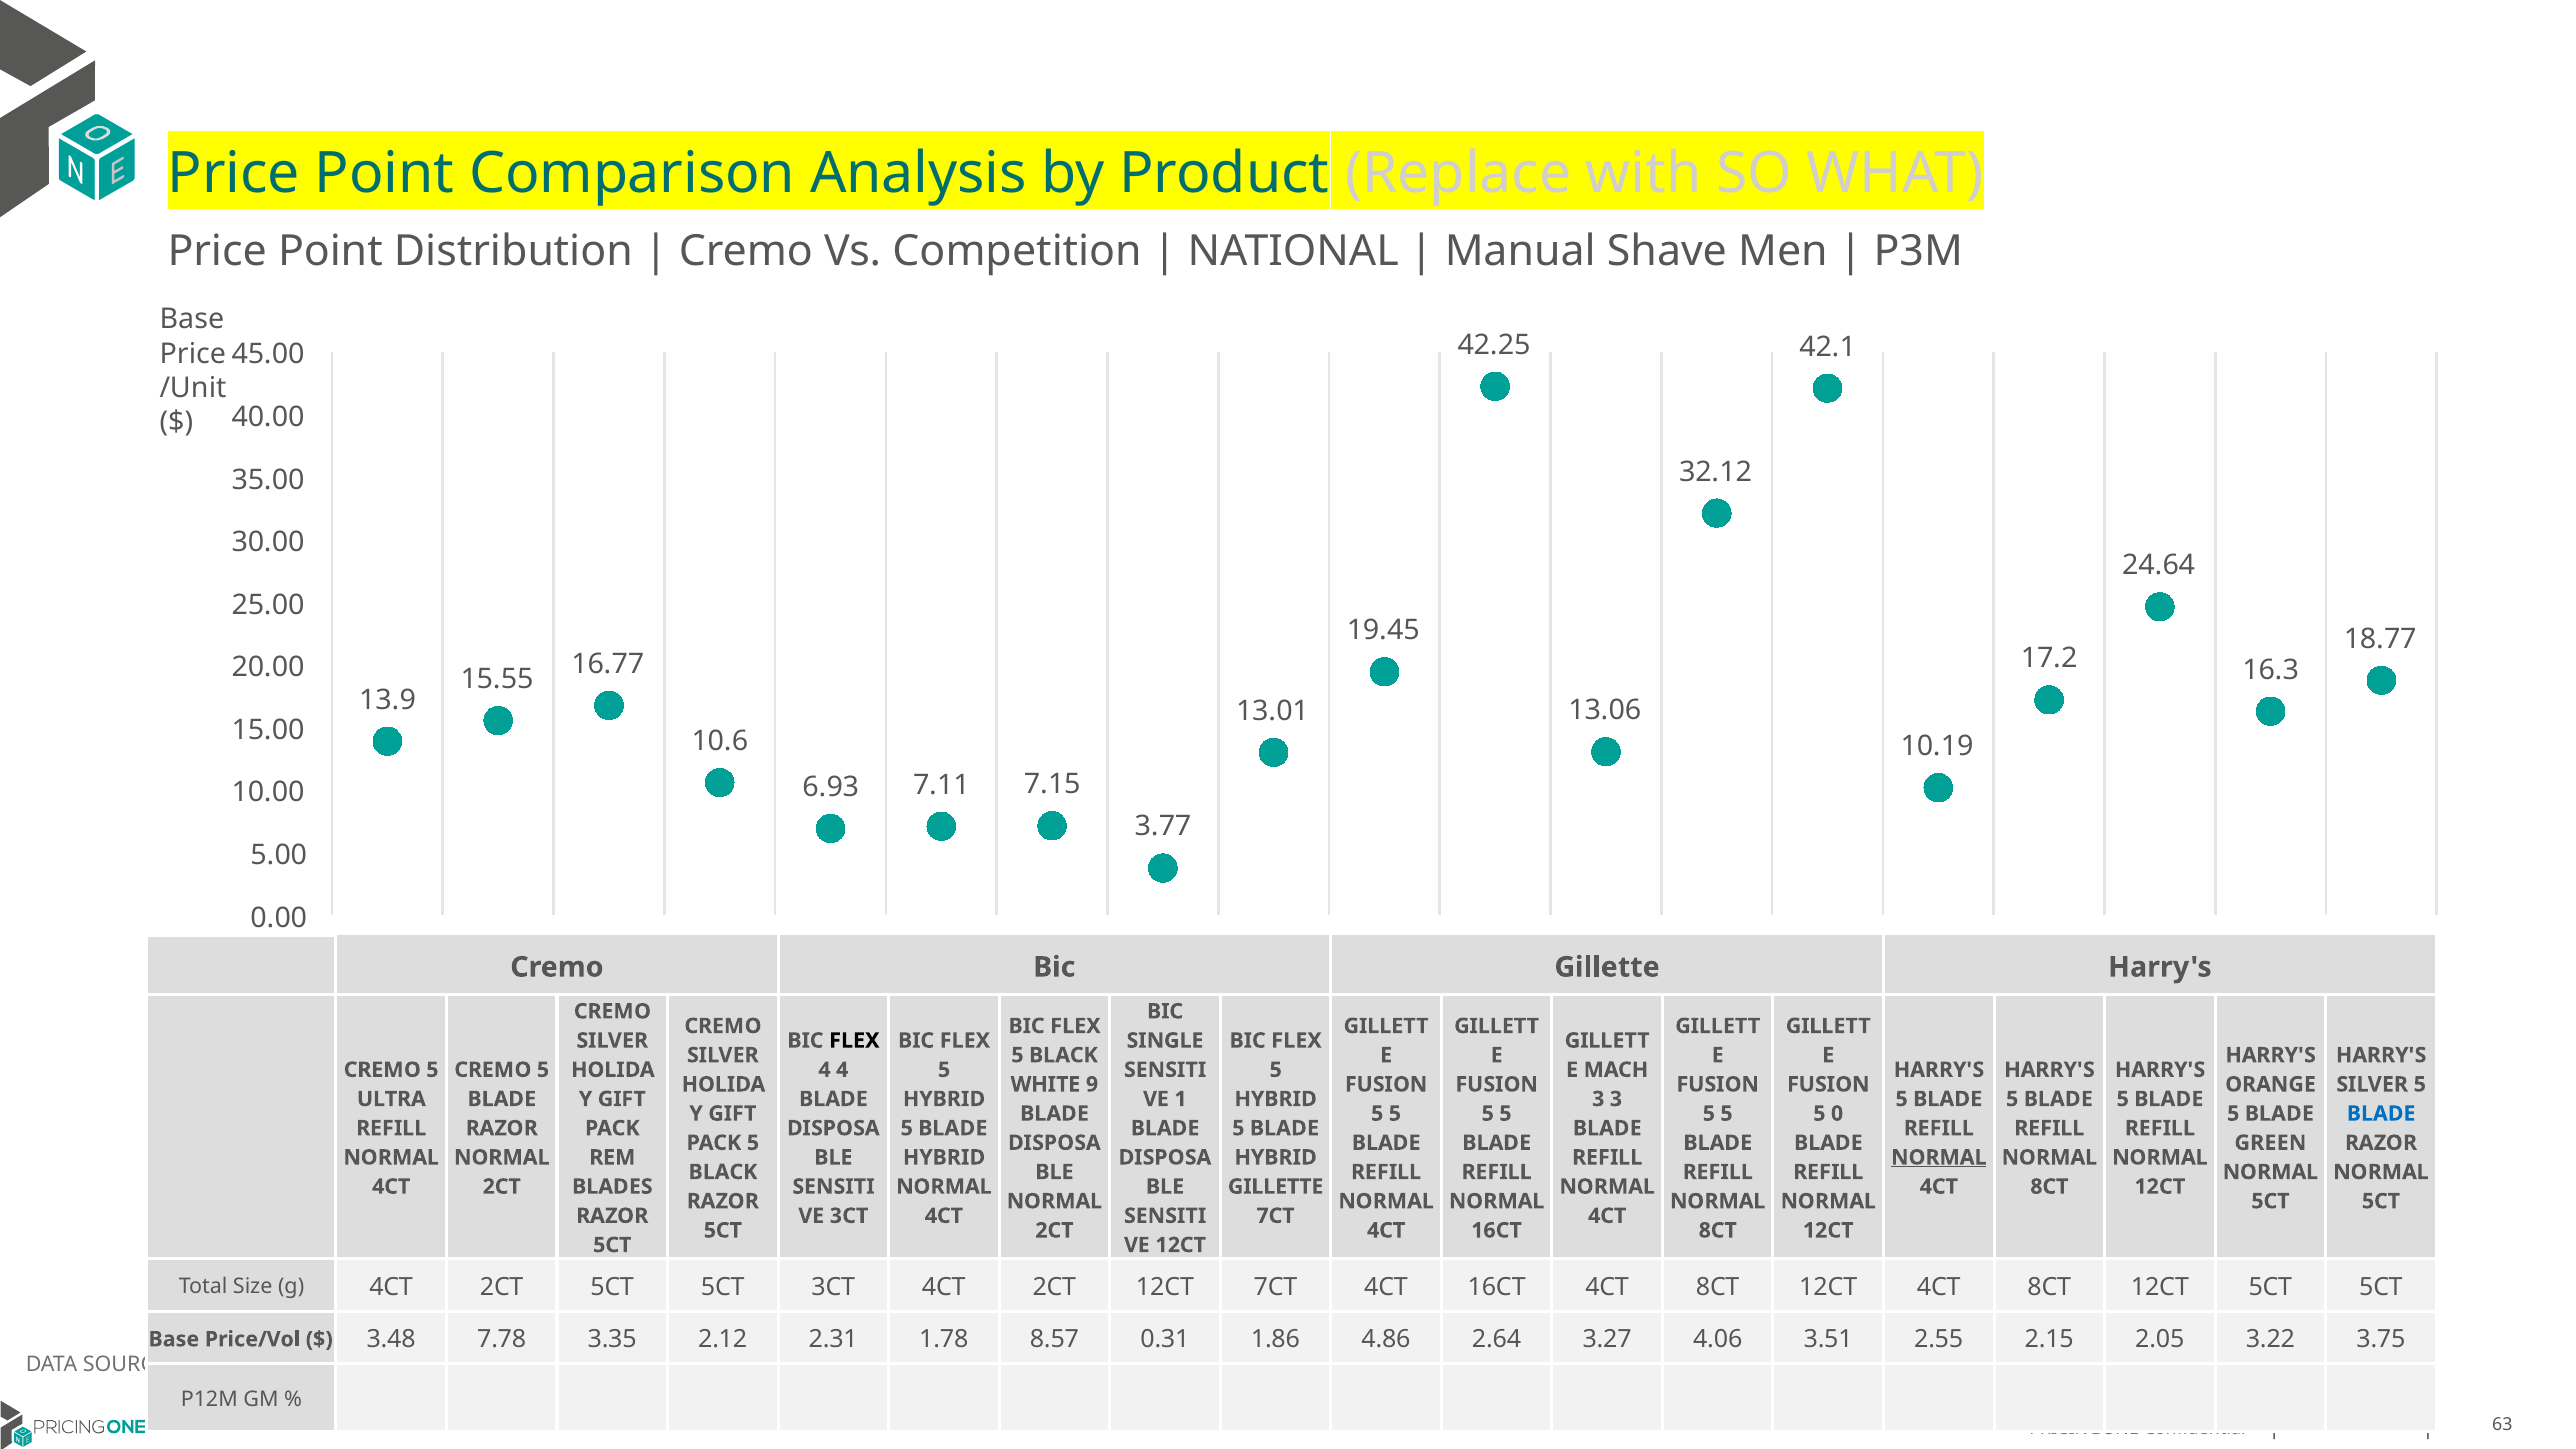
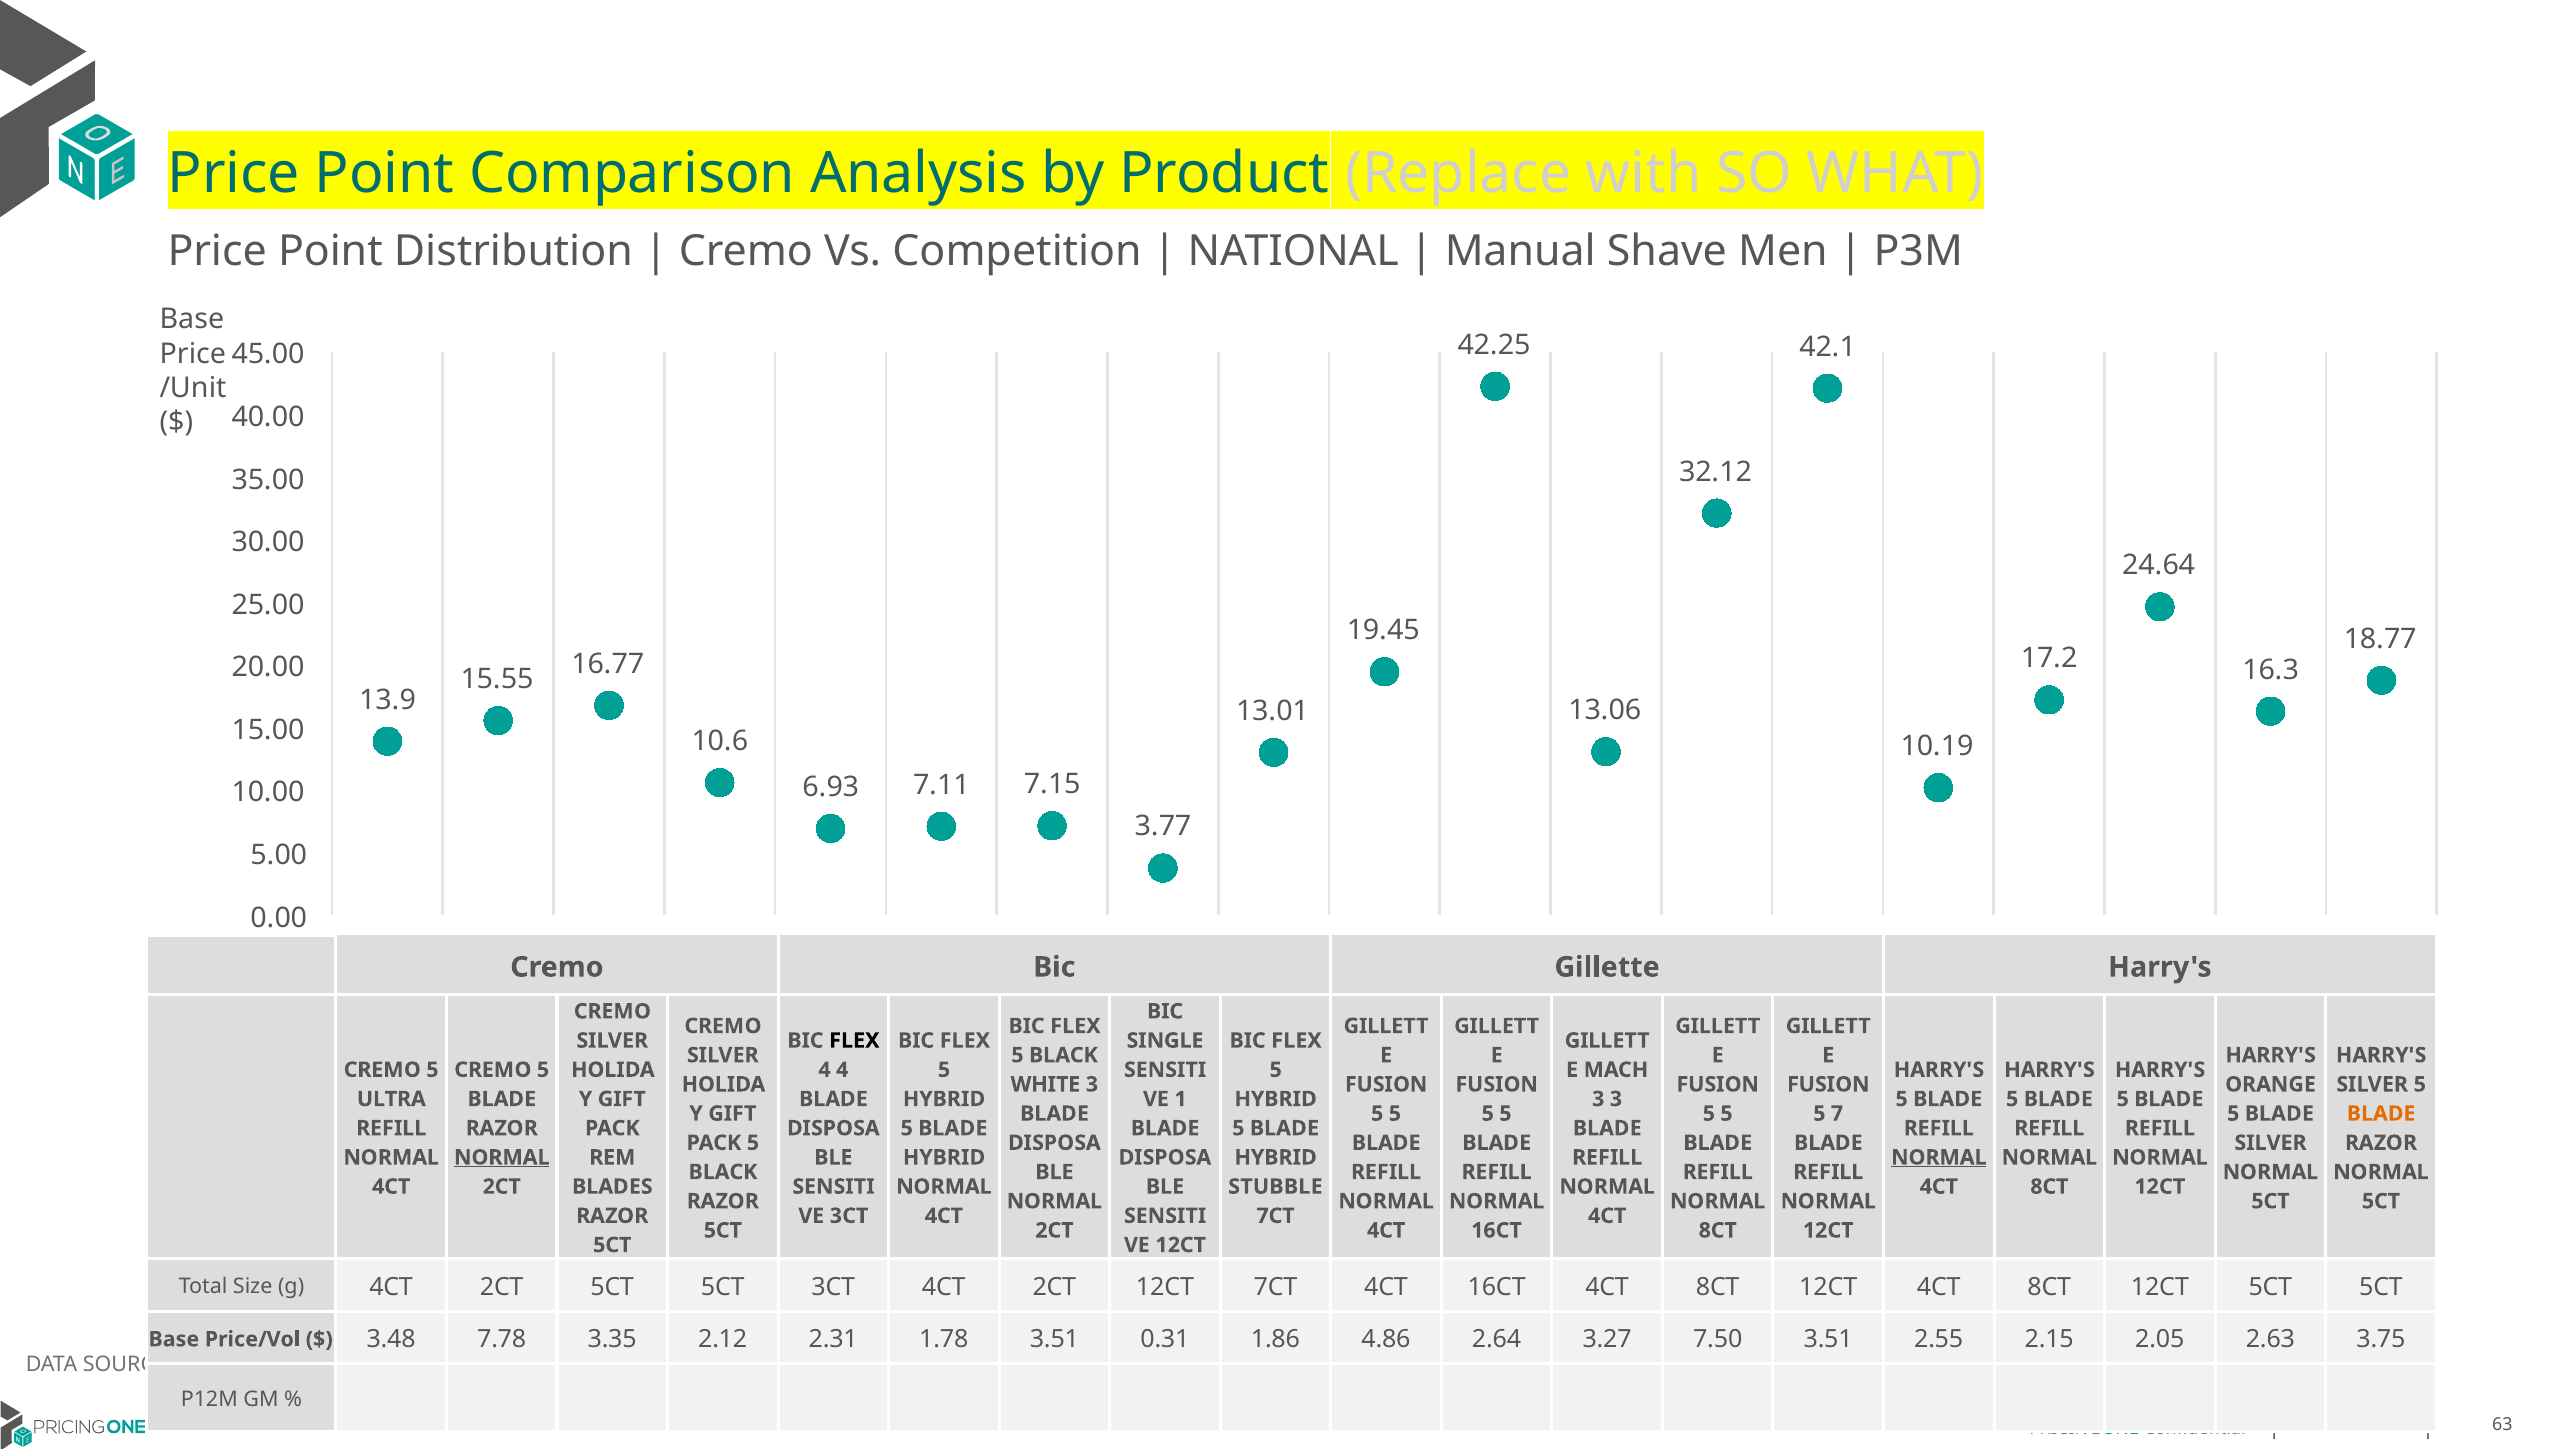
WHITE 9: 9 -> 3
0: 0 -> 7
BLADE at (2381, 1114) colour: blue -> orange
GREEN at (2270, 1143): GREEN -> SILVER
NORMAL at (502, 1157) underline: none -> present
GILLETTE at (1276, 1187): GILLETTE -> STUBBLE
1.78 8.57: 8.57 -> 3.51
4.06: 4.06 -> 7.50
3.22: 3.22 -> 2.63
